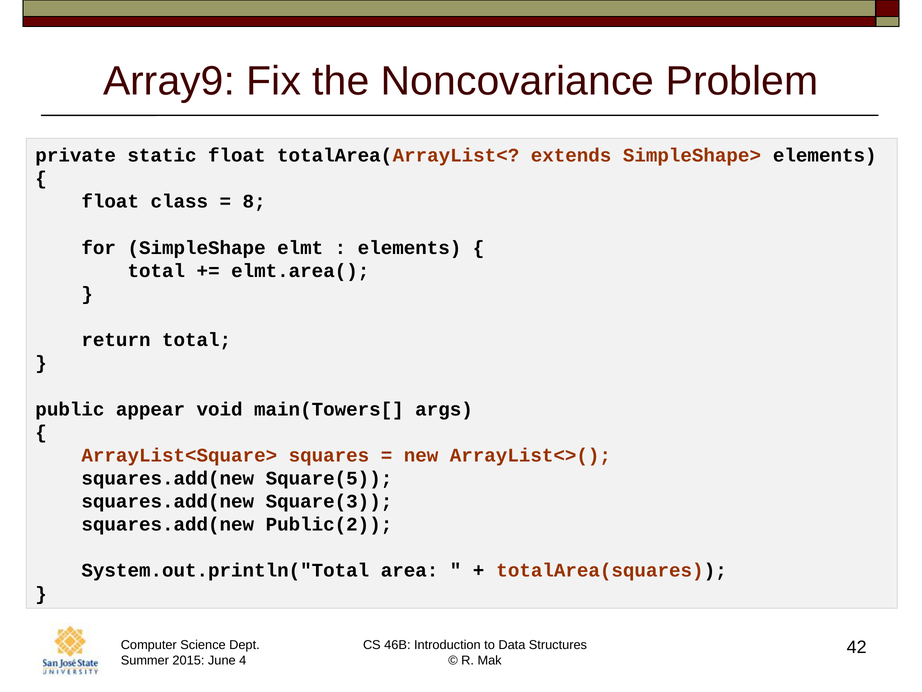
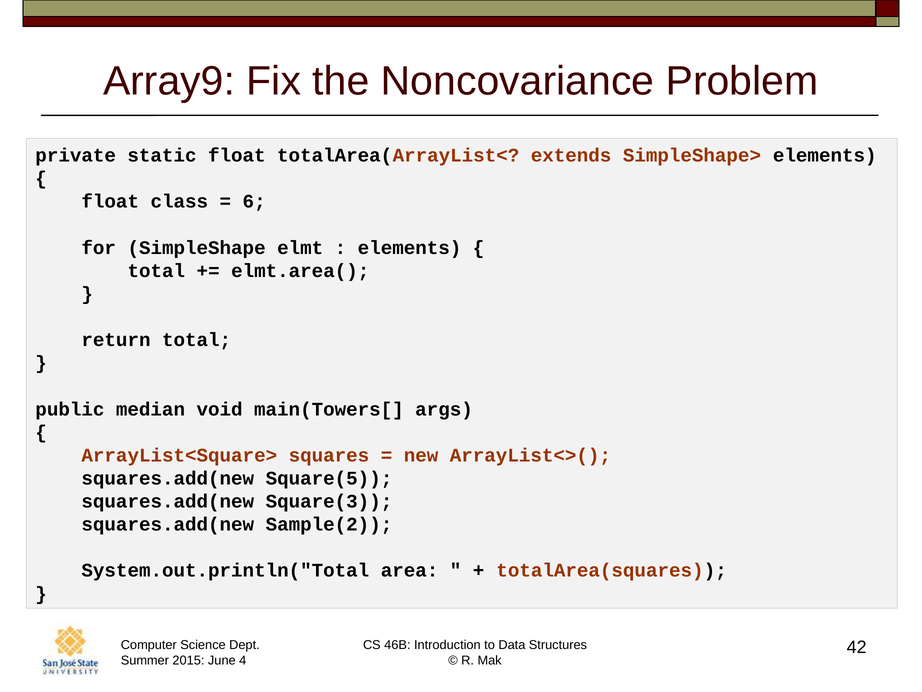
8: 8 -> 6
appear: appear -> median
Public(2: Public(2 -> Sample(2
